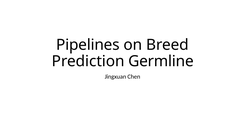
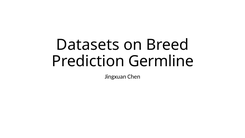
Pipelines: Pipelines -> Datasets
